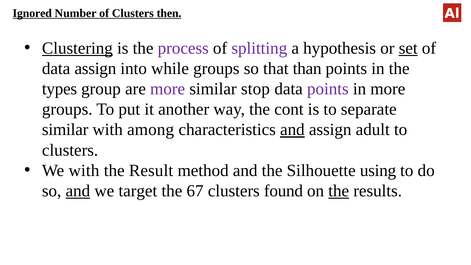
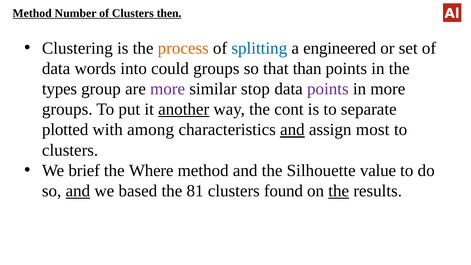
Ignored at (32, 13): Ignored -> Method
Clustering underline: present -> none
process colour: purple -> orange
splitting colour: purple -> blue
hypothesis: hypothesis -> engineered
set underline: present -> none
data assign: assign -> words
while: while -> could
another underline: none -> present
similar at (65, 130): similar -> plotted
adult: adult -> most
We with: with -> brief
Result: Result -> Where
using: using -> value
target: target -> based
67: 67 -> 81
